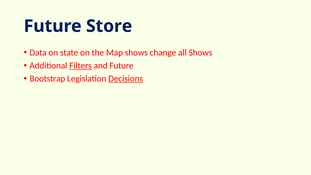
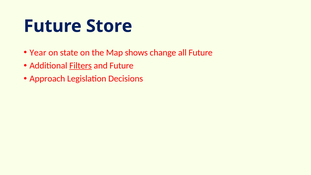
Data: Data -> Year
all Shows: Shows -> Future
Bootstrap: Bootstrap -> Approach
Decisions underline: present -> none
